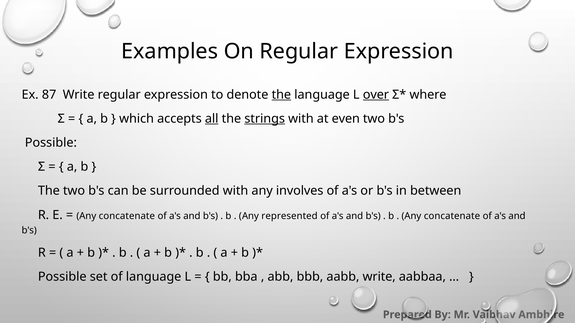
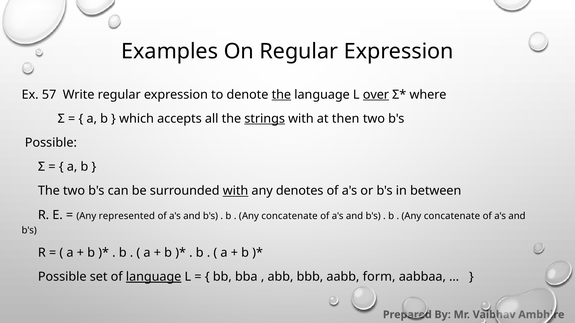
87: 87 -> 57
all underline: present -> none
even: even -> then
with at (236, 191) underline: none -> present
involves: involves -> denotes
concatenate at (127, 216): concatenate -> represented
represented at (290, 216): represented -> concatenate
language at (154, 277) underline: none -> present
aabb write: write -> form
